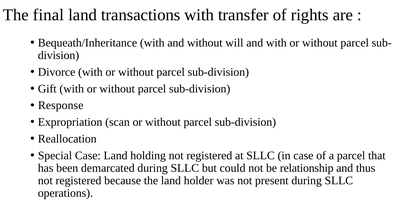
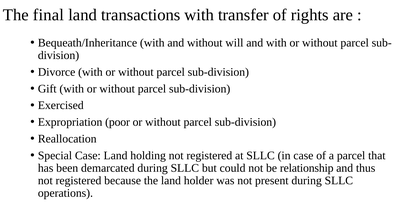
Response: Response -> Exercised
scan: scan -> poor
